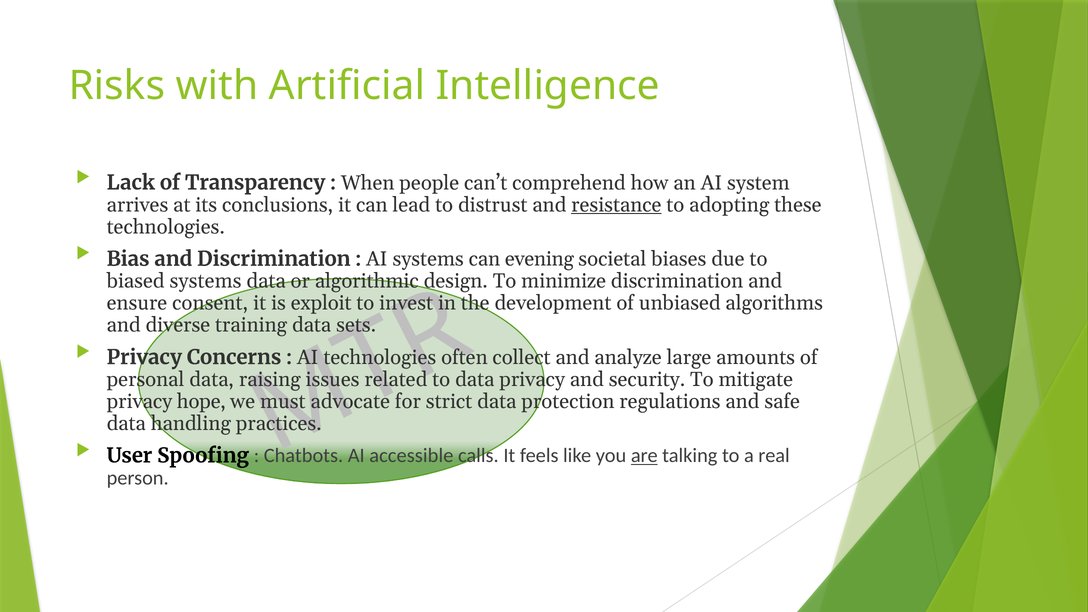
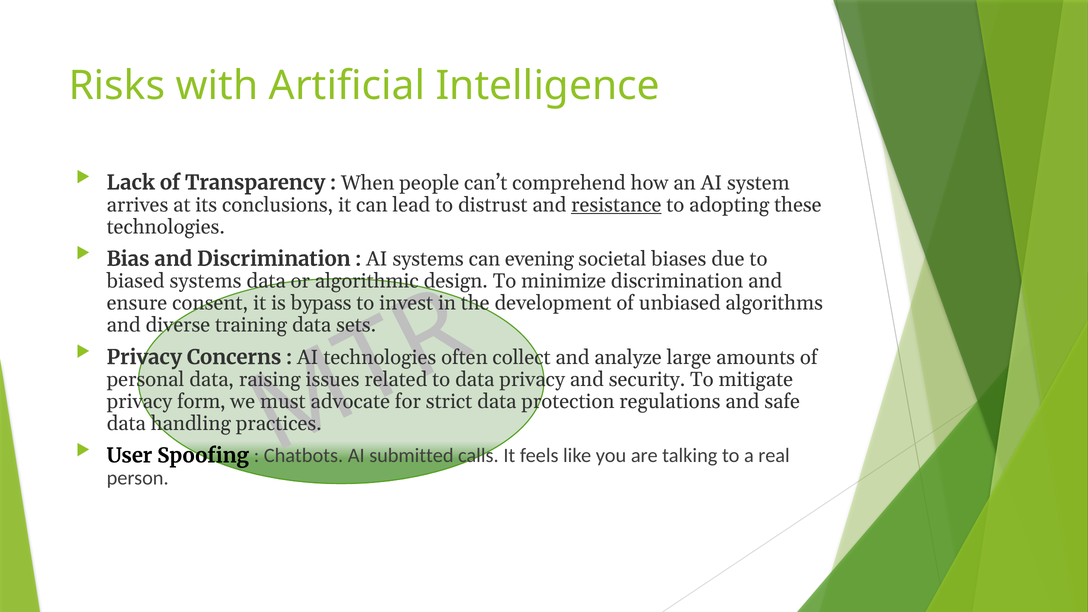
exploit: exploit -> bypass
hope: hope -> form
accessible: accessible -> submitted
are underline: present -> none
